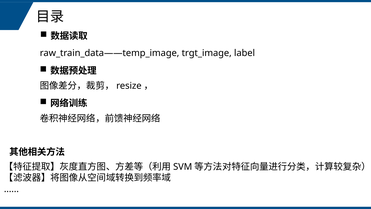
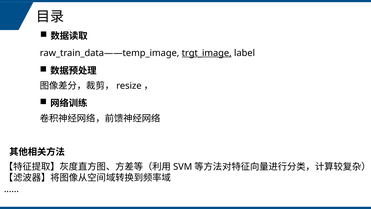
trgt_image underline: none -> present
